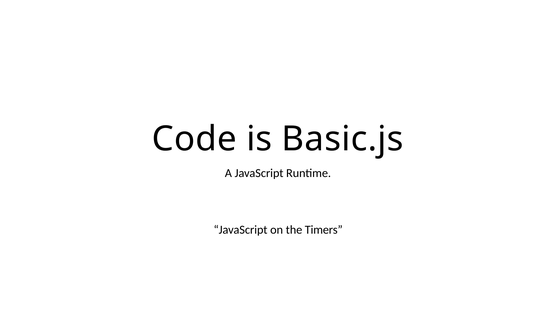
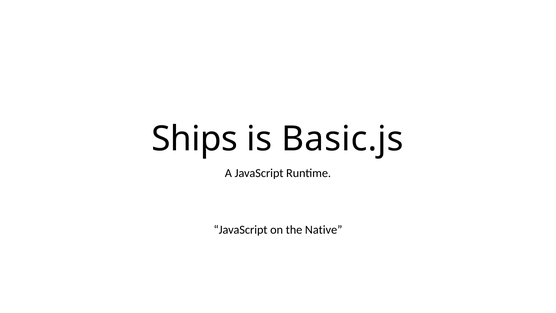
Code: Code -> Ships
Timers: Timers -> Native
